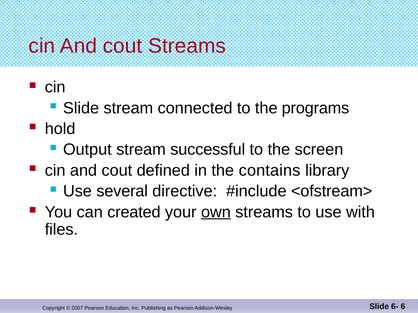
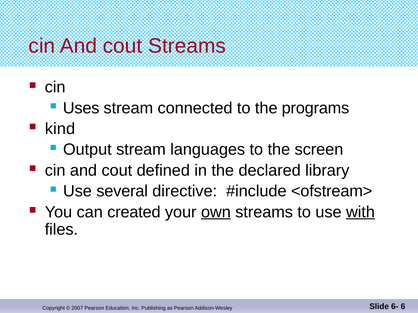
Slide at (81, 108): Slide -> Uses
hold: hold -> kind
successful: successful -> languages
contains: contains -> declared
with underline: none -> present
